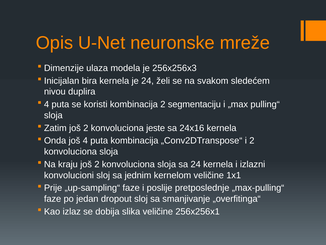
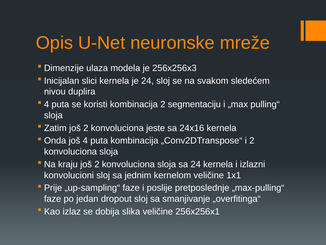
bira: bira -> slici
24 želi: želi -> sloj
